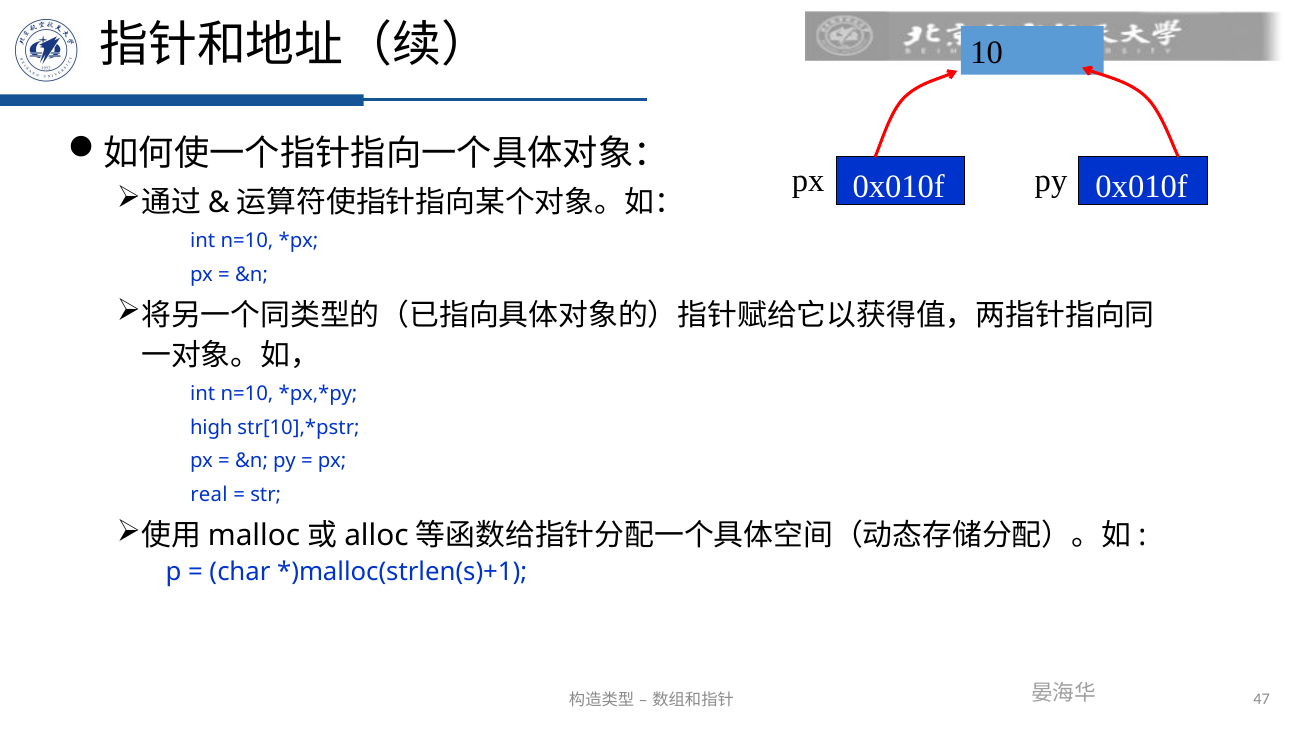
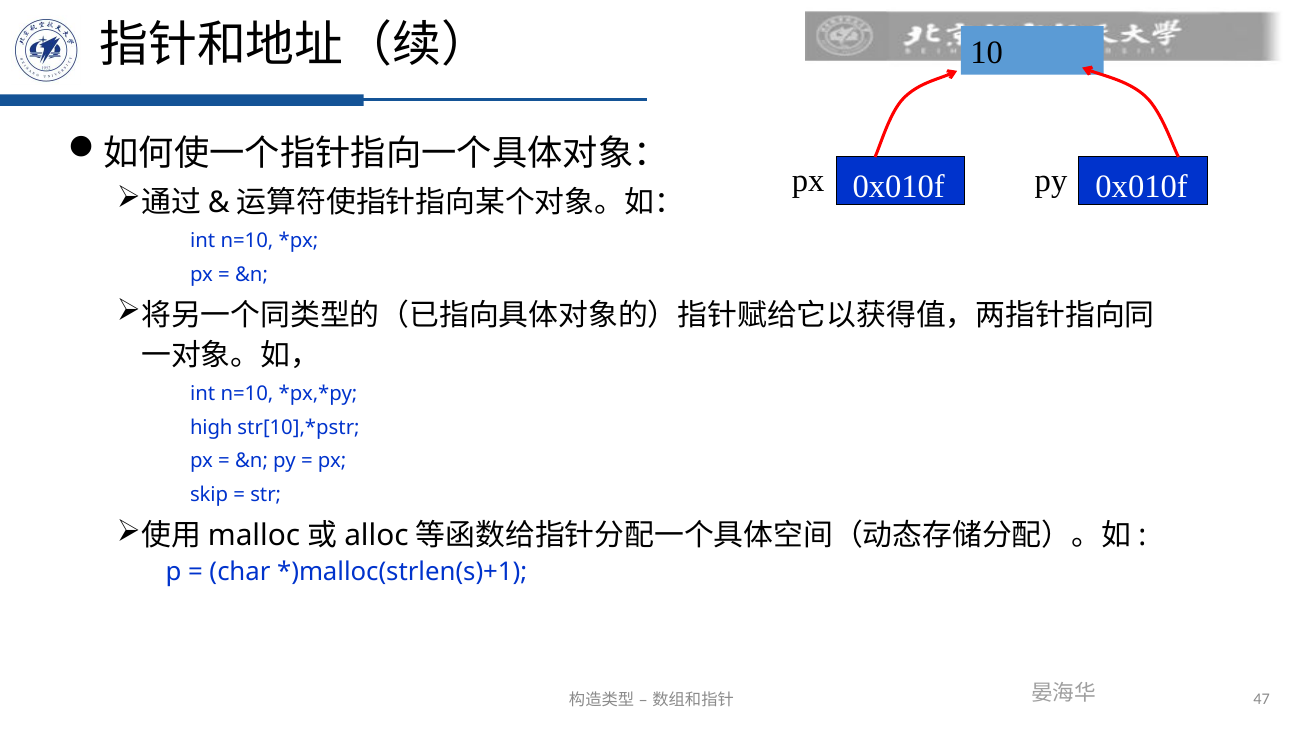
real: real -> skip
